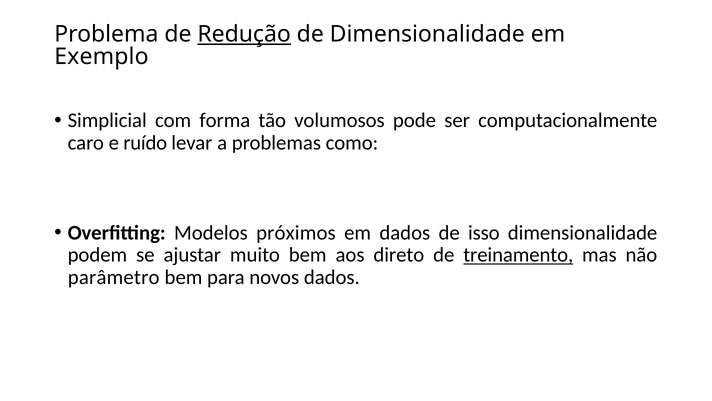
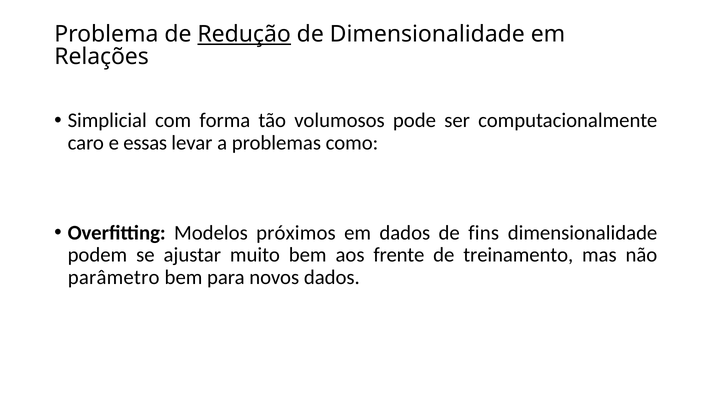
Exemplo: Exemplo -> Relações
ruído: ruído -> essas
isso: isso -> fins
direto: direto -> frente
treinamento underline: present -> none
